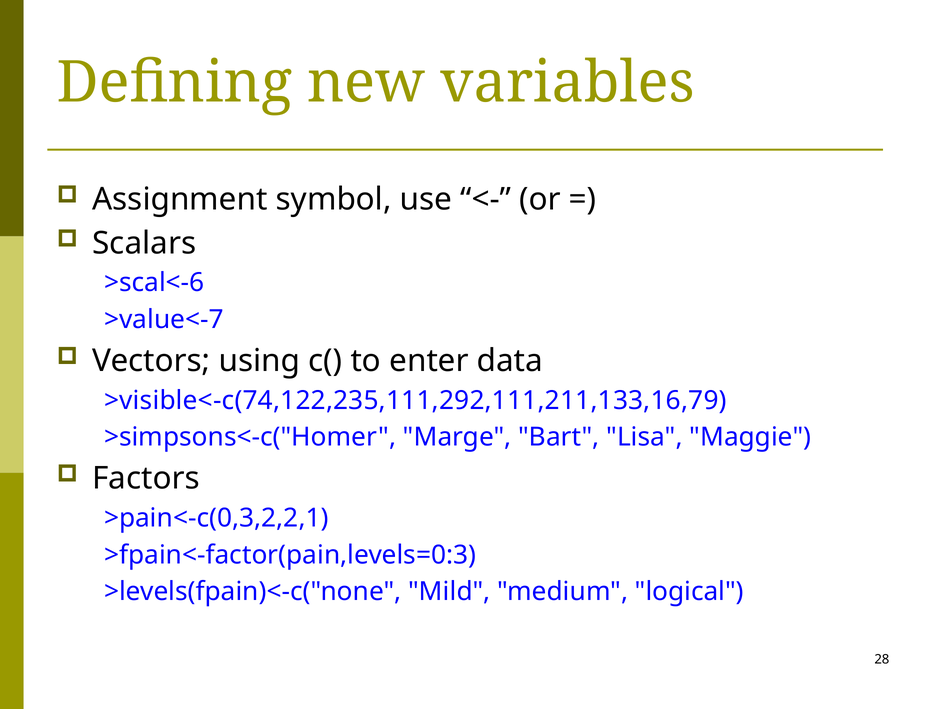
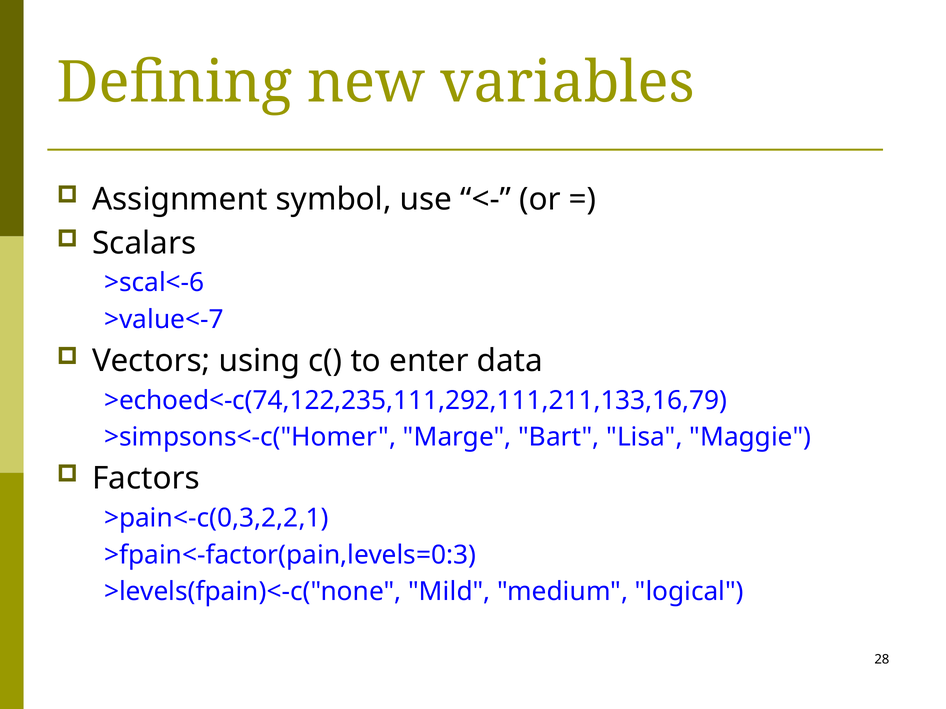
>visible<-c(74,122,235,111,292,111,211,133,16,79: >visible<-c(74,122,235,111,292,111,211,133,16,79 -> >echoed<-c(74,122,235,111,292,111,211,133,16,79
